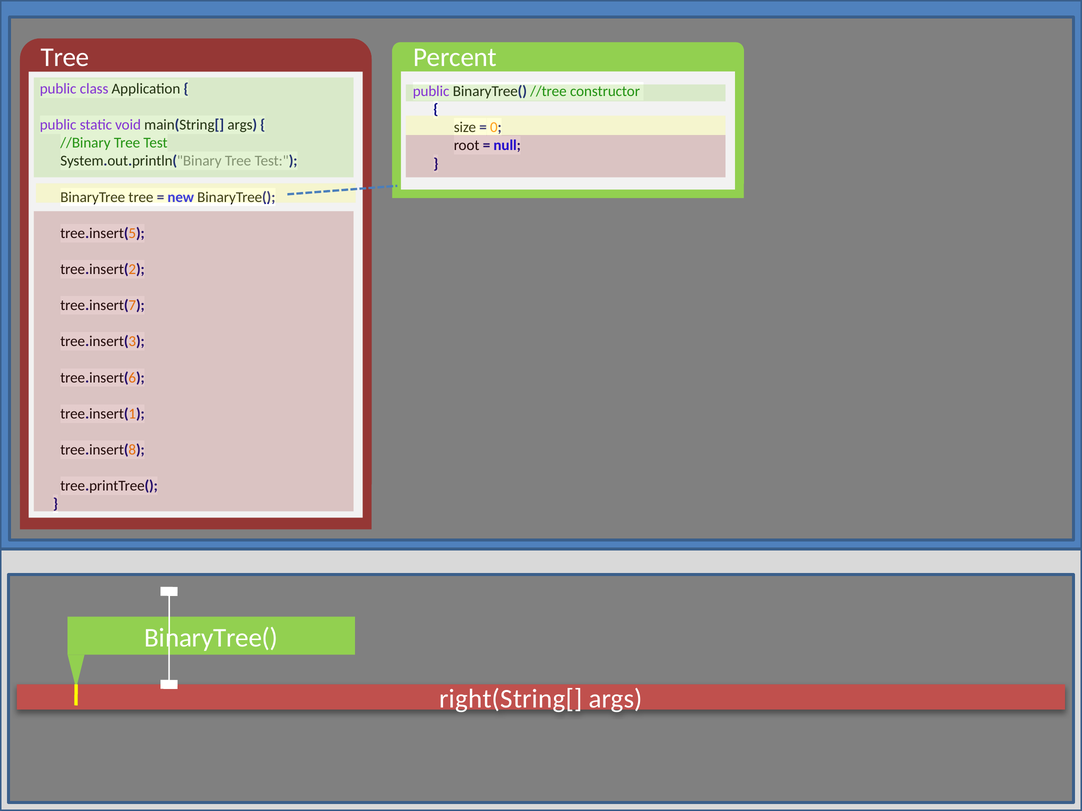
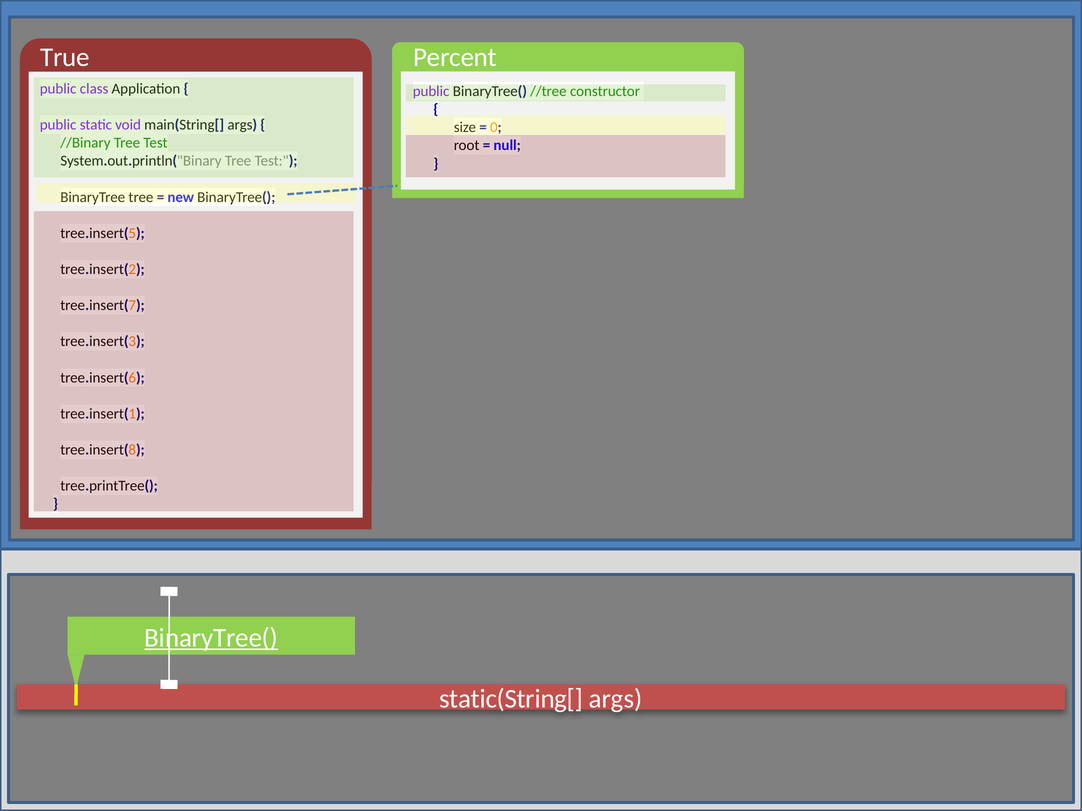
Tree at (65, 57): Tree -> True
BinaryTree( at (211, 638) underline: none -> present
right(String[: right(String[ -> static(String[
